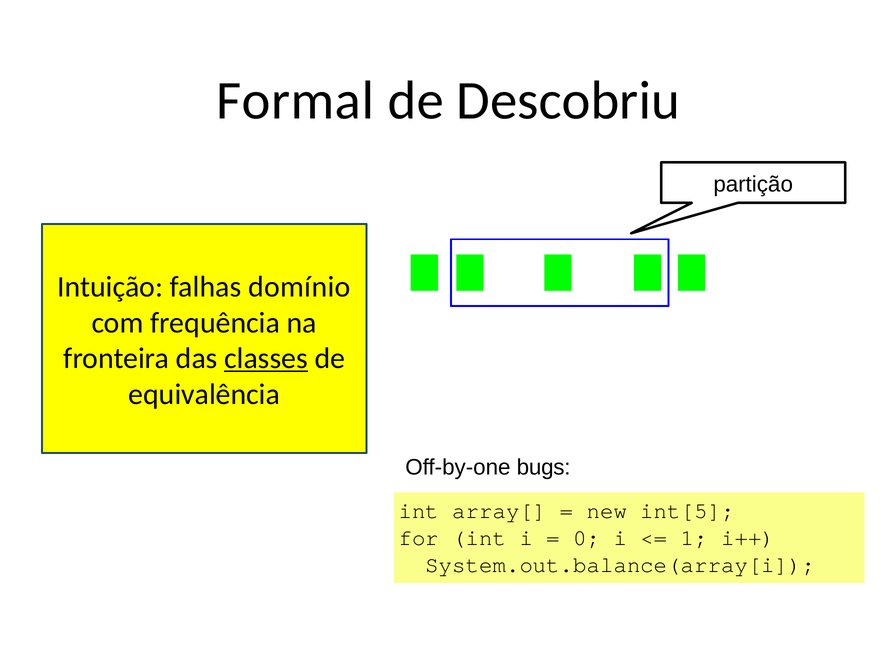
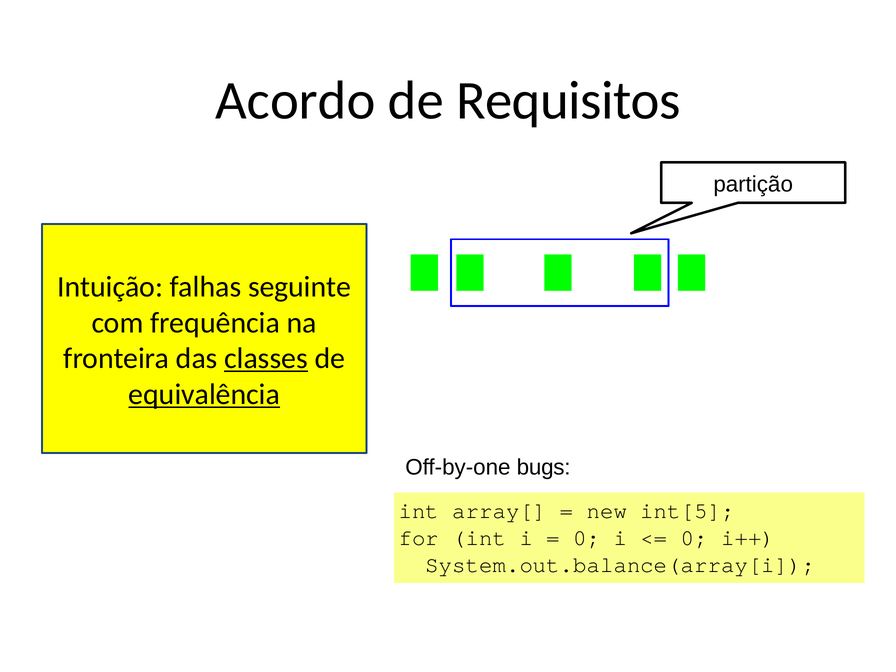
Formal: Formal -> Acordo
Descobriu: Descobriu -> Requisitos
domínio: domínio -> seguinte
equivalência underline: none -> present
1 at (694, 538): 1 -> 0
